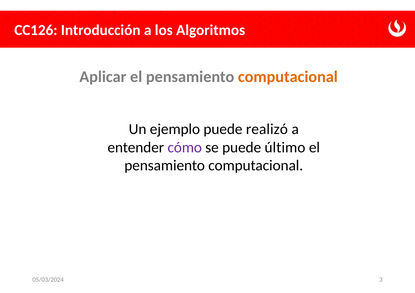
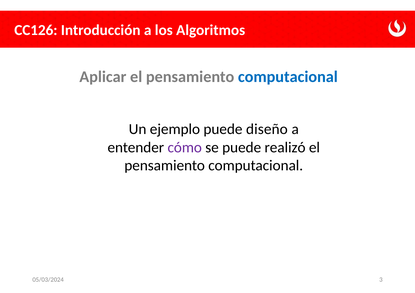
computacional at (288, 77) colour: orange -> blue
realizó: realizó -> diseño
último: último -> realizó
